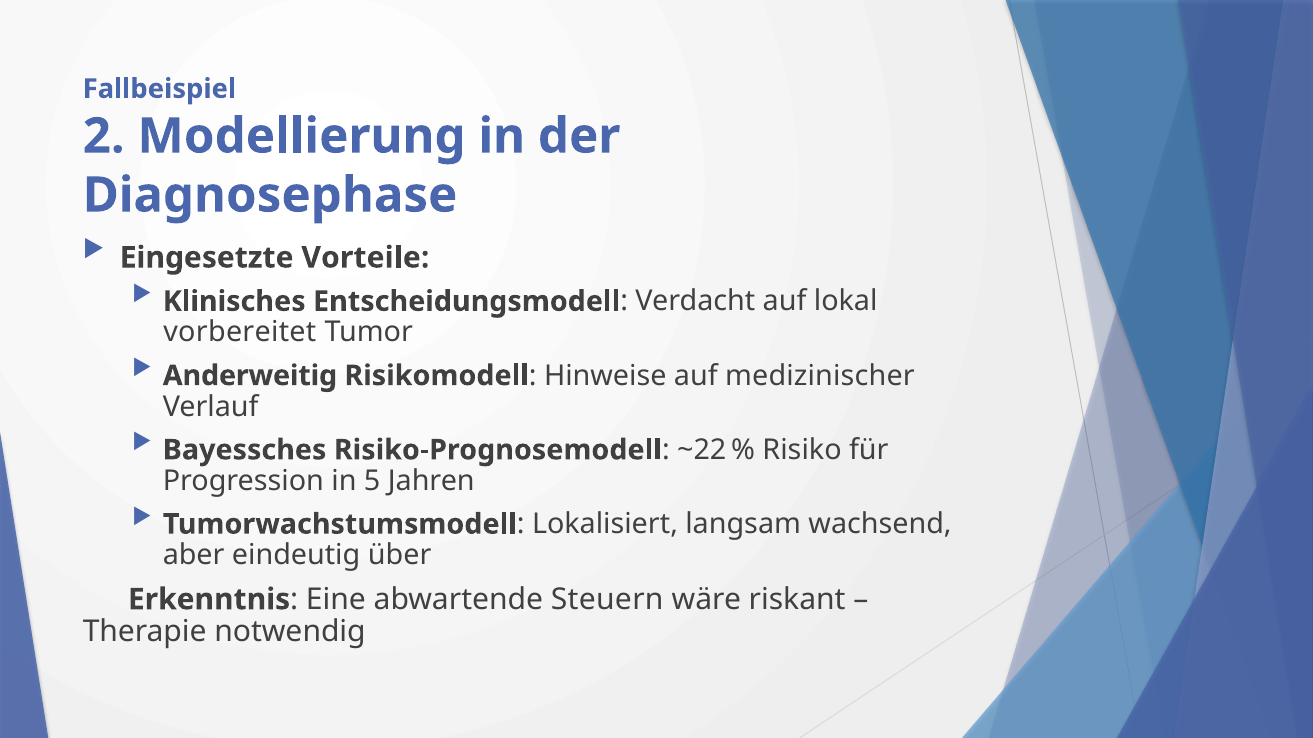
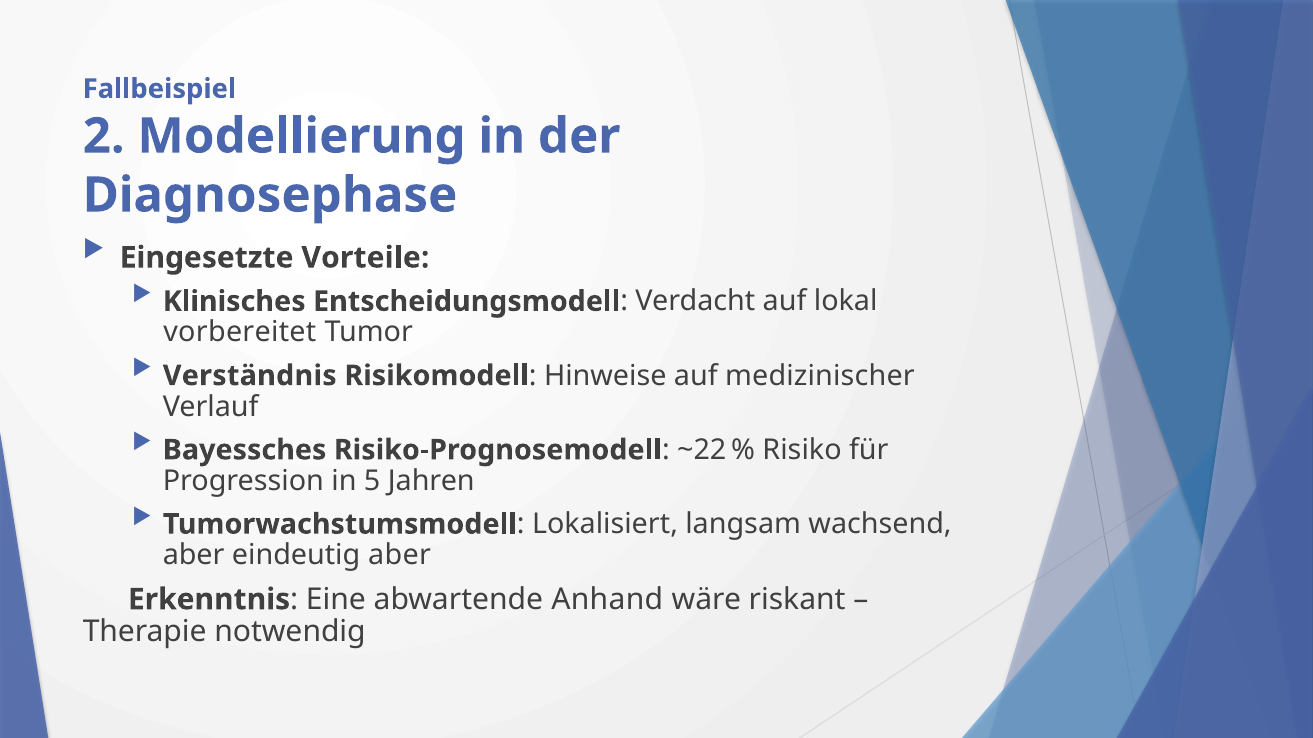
Anderweitig: Anderweitig -> Verständnis
eindeutig über: über -> aber
Steuern: Steuern -> Anhand
